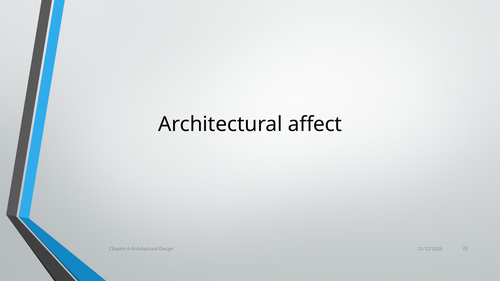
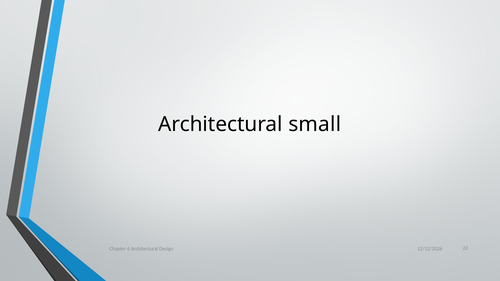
affect: affect -> small
